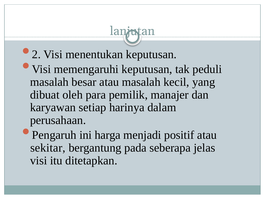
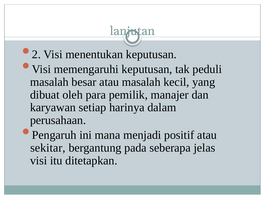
harga: harga -> mana
